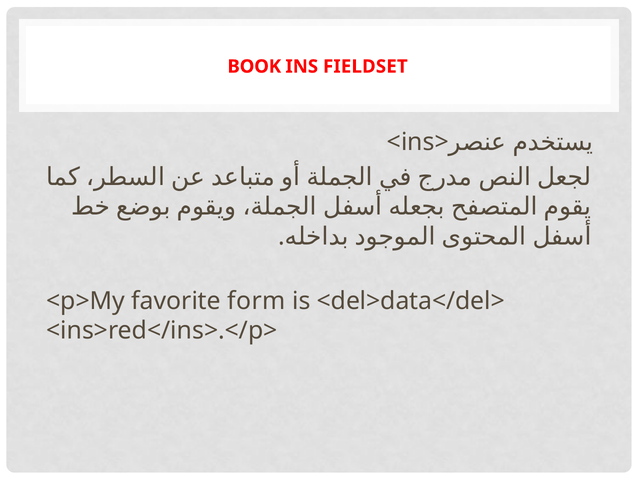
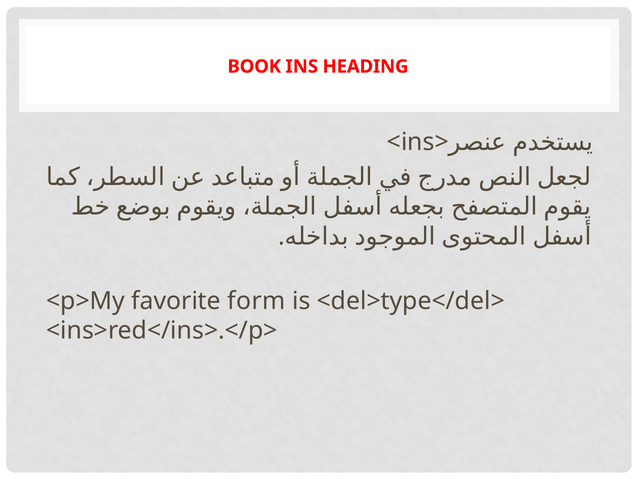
FIELDSET: FIELDSET -> HEADING
<del>data</del>: <del>data</del> -> <del>type</del>
